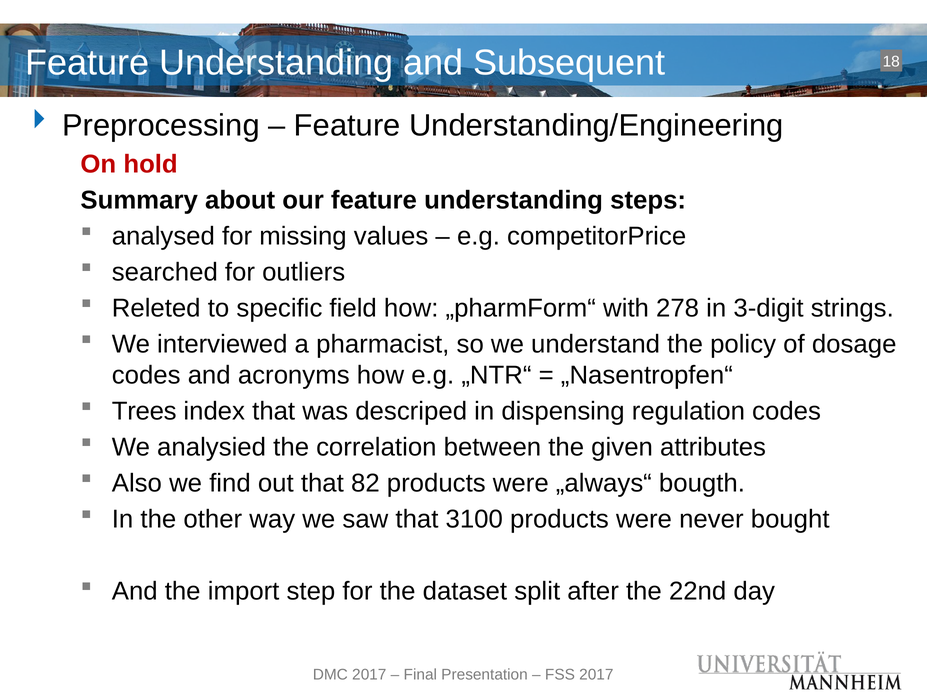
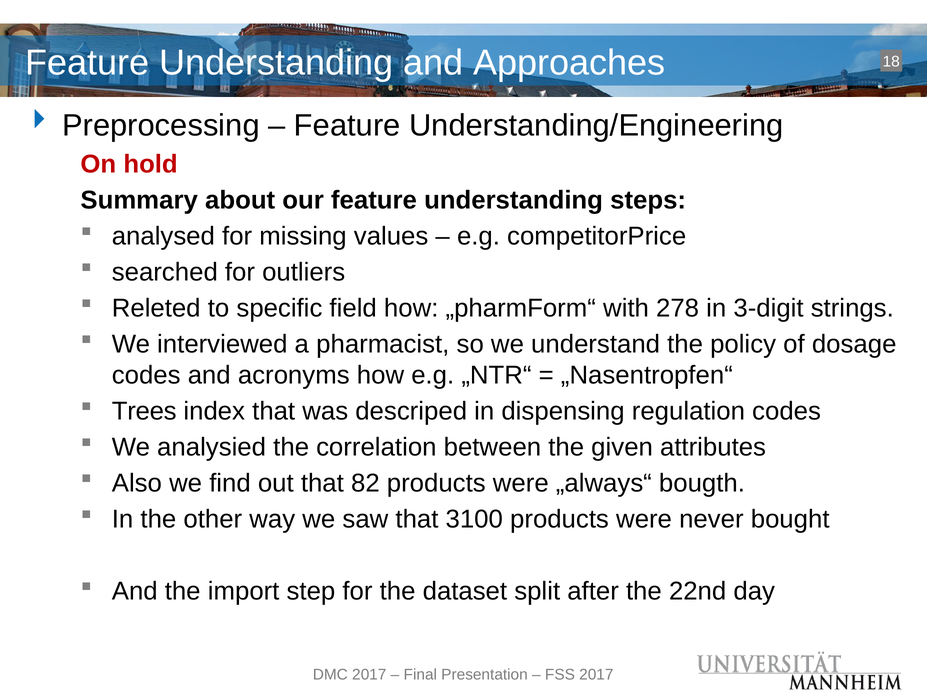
Subsequent: Subsequent -> Approaches
